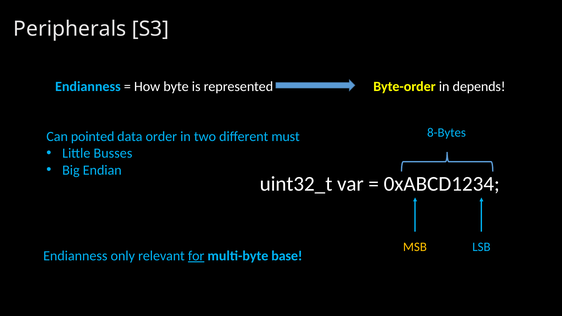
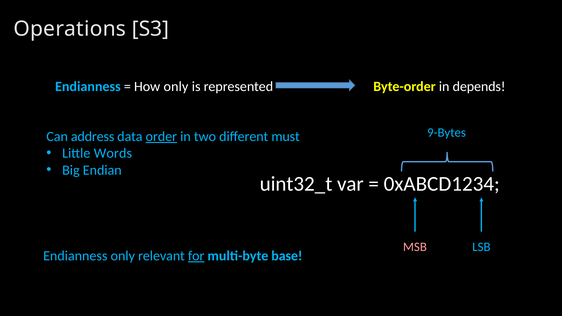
Peripherals: Peripherals -> Operations
How byte: byte -> only
8-Bytes: 8-Bytes -> 9-Bytes
pointed: pointed -> address
order underline: none -> present
Busses: Busses -> Words
MSB colour: yellow -> pink
